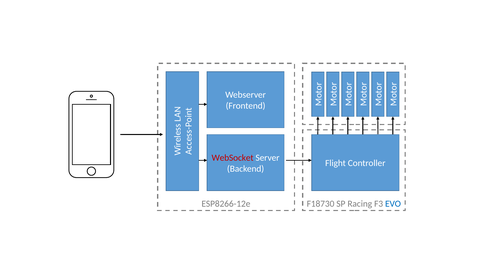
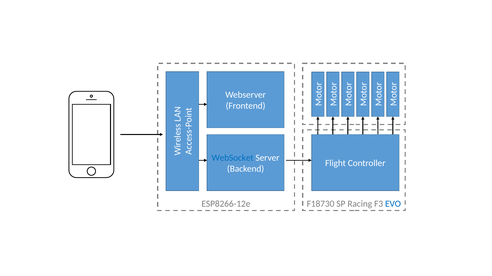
WebSocket colour: red -> blue
